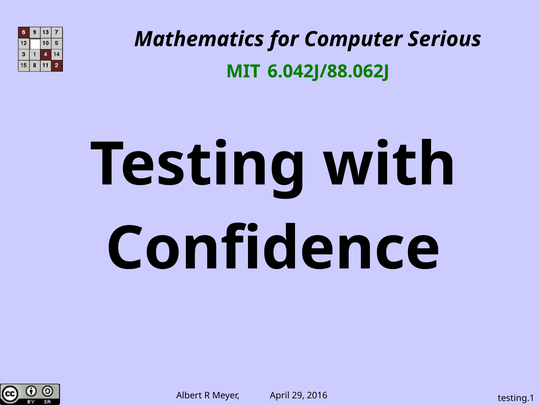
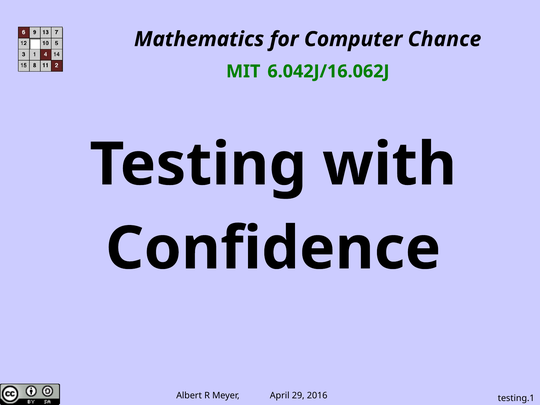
Serious: Serious -> Chance
6.042J/88.062J: 6.042J/88.062J -> 6.042J/16.062J
